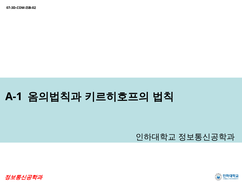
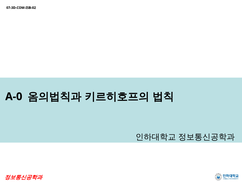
A-1: A-1 -> A-0
